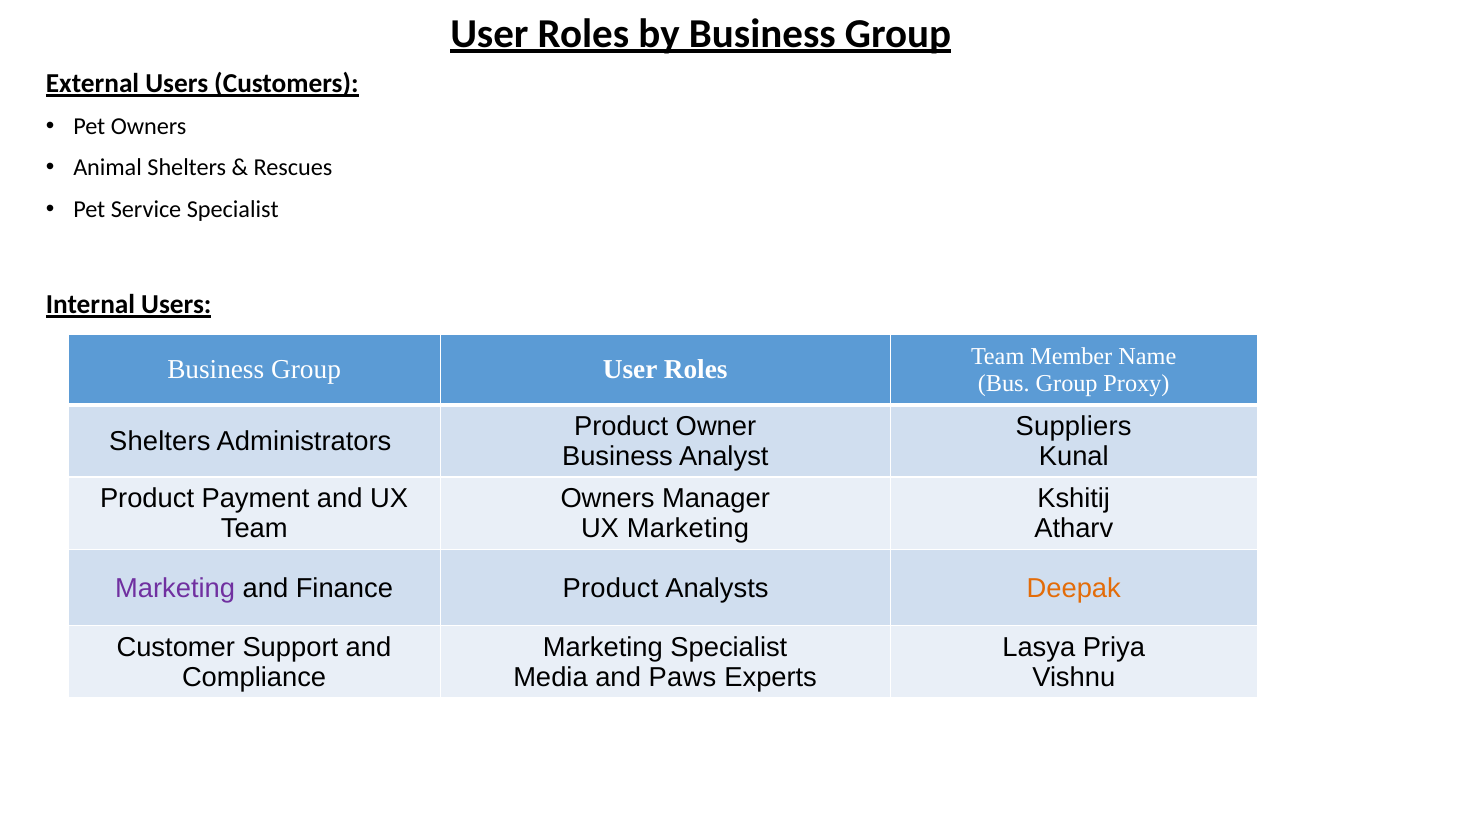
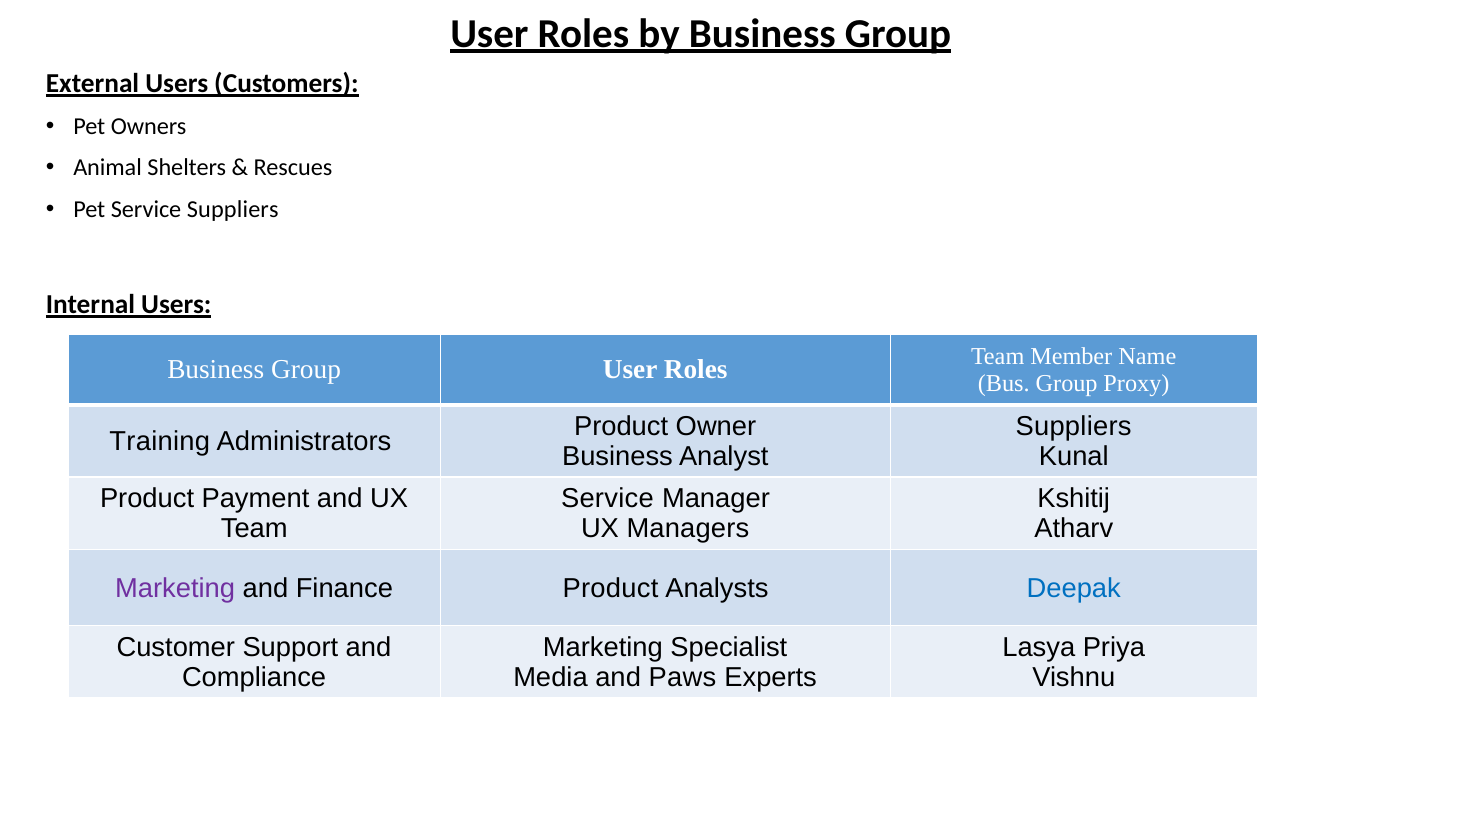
Service Specialist: Specialist -> Suppliers
Shelters at (160, 442): Shelters -> Training
Owners at (608, 498): Owners -> Service
UX Marketing: Marketing -> Managers
Deepak colour: orange -> blue
